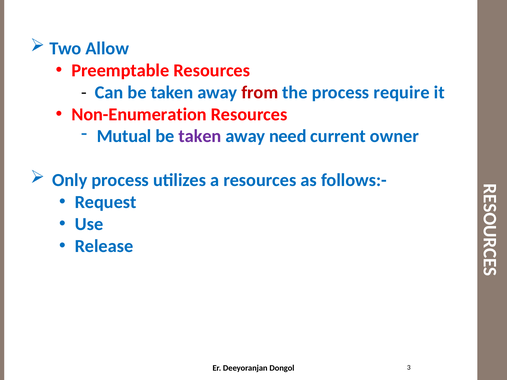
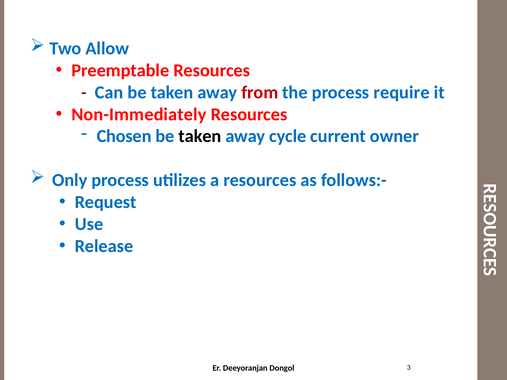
Non-Enumeration: Non-Enumeration -> Non-Immediately
Mutual: Mutual -> Chosen
taken at (200, 136) colour: purple -> black
need: need -> cycle
